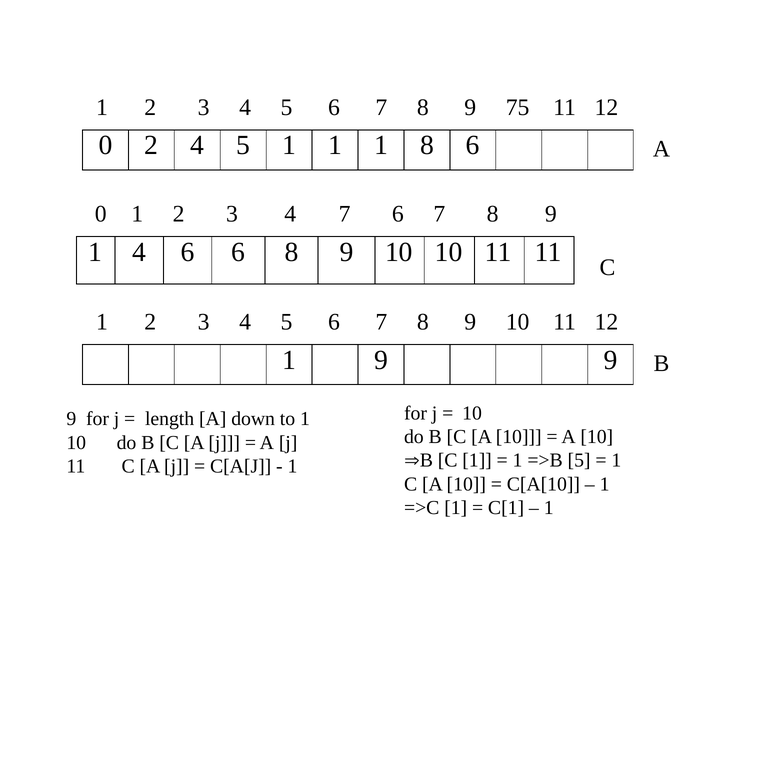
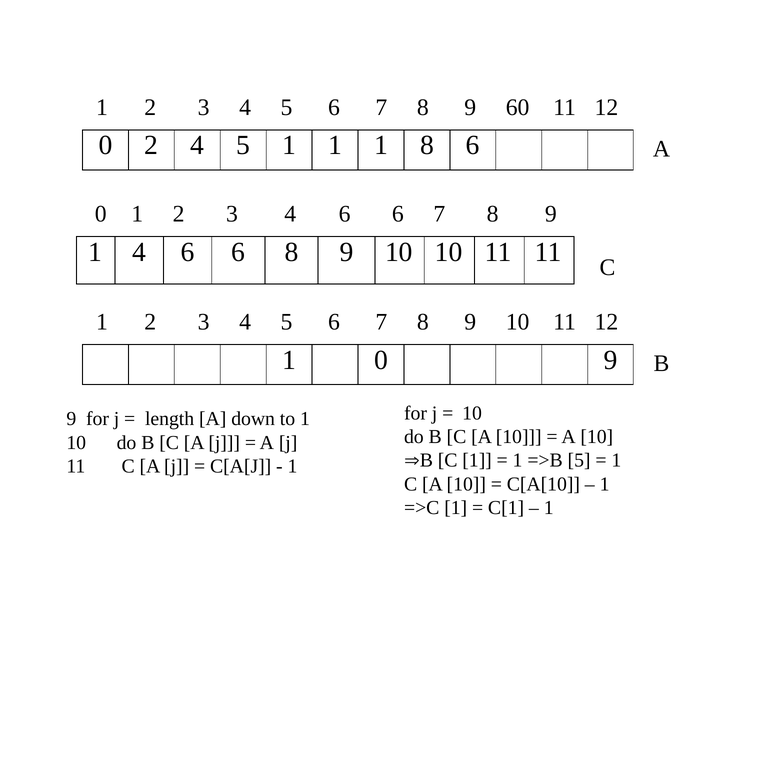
75: 75 -> 60
3 4 7: 7 -> 6
9 at (381, 360): 9 -> 0
